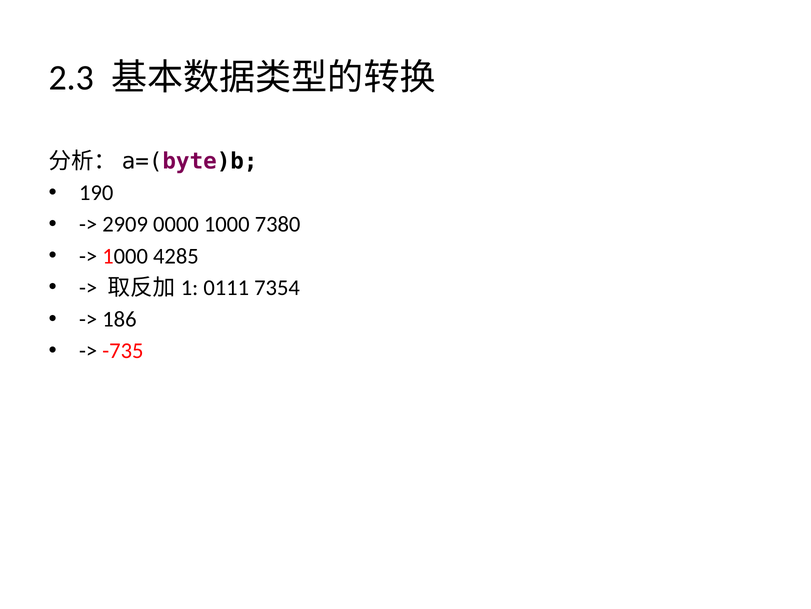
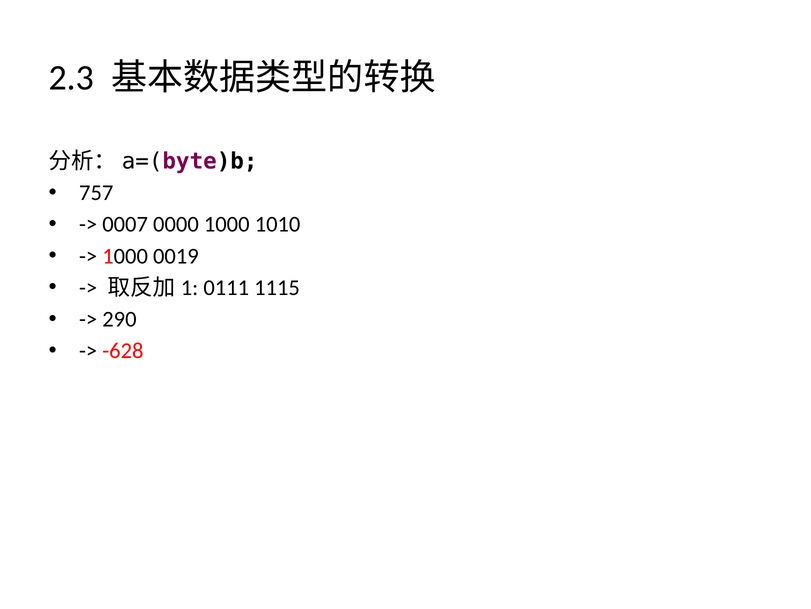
190: 190 -> 757
2909: 2909 -> 0007
7380: 7380 -> 1010
4285: 4285 -> 0019
7354: 7354 -> 1115
186: 186 -> 290
-735: -735 -> -628
